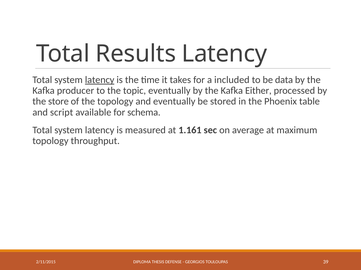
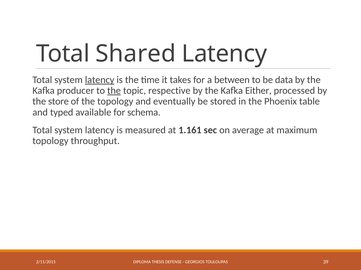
Results: Results -> Shared
included: included -> between
the at (114, 91) underline: none -> present
topic eventually: eventually -> respective
script: script -> typed
